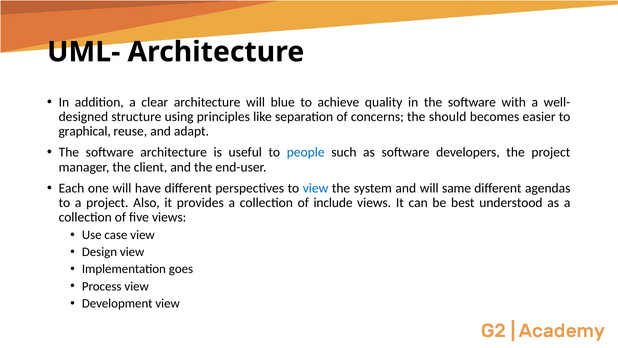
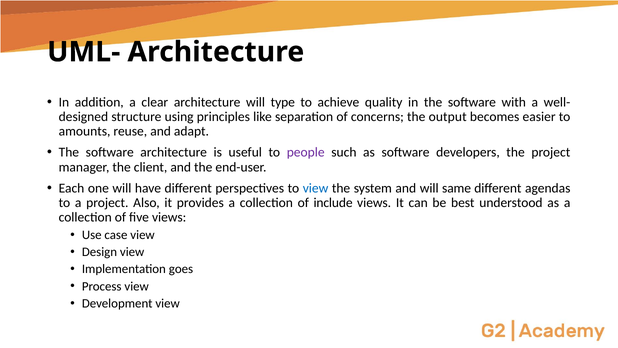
blue: blue -> type
should: should -> output
graphical: graphical -> amounts
people colour: blue -> purple
